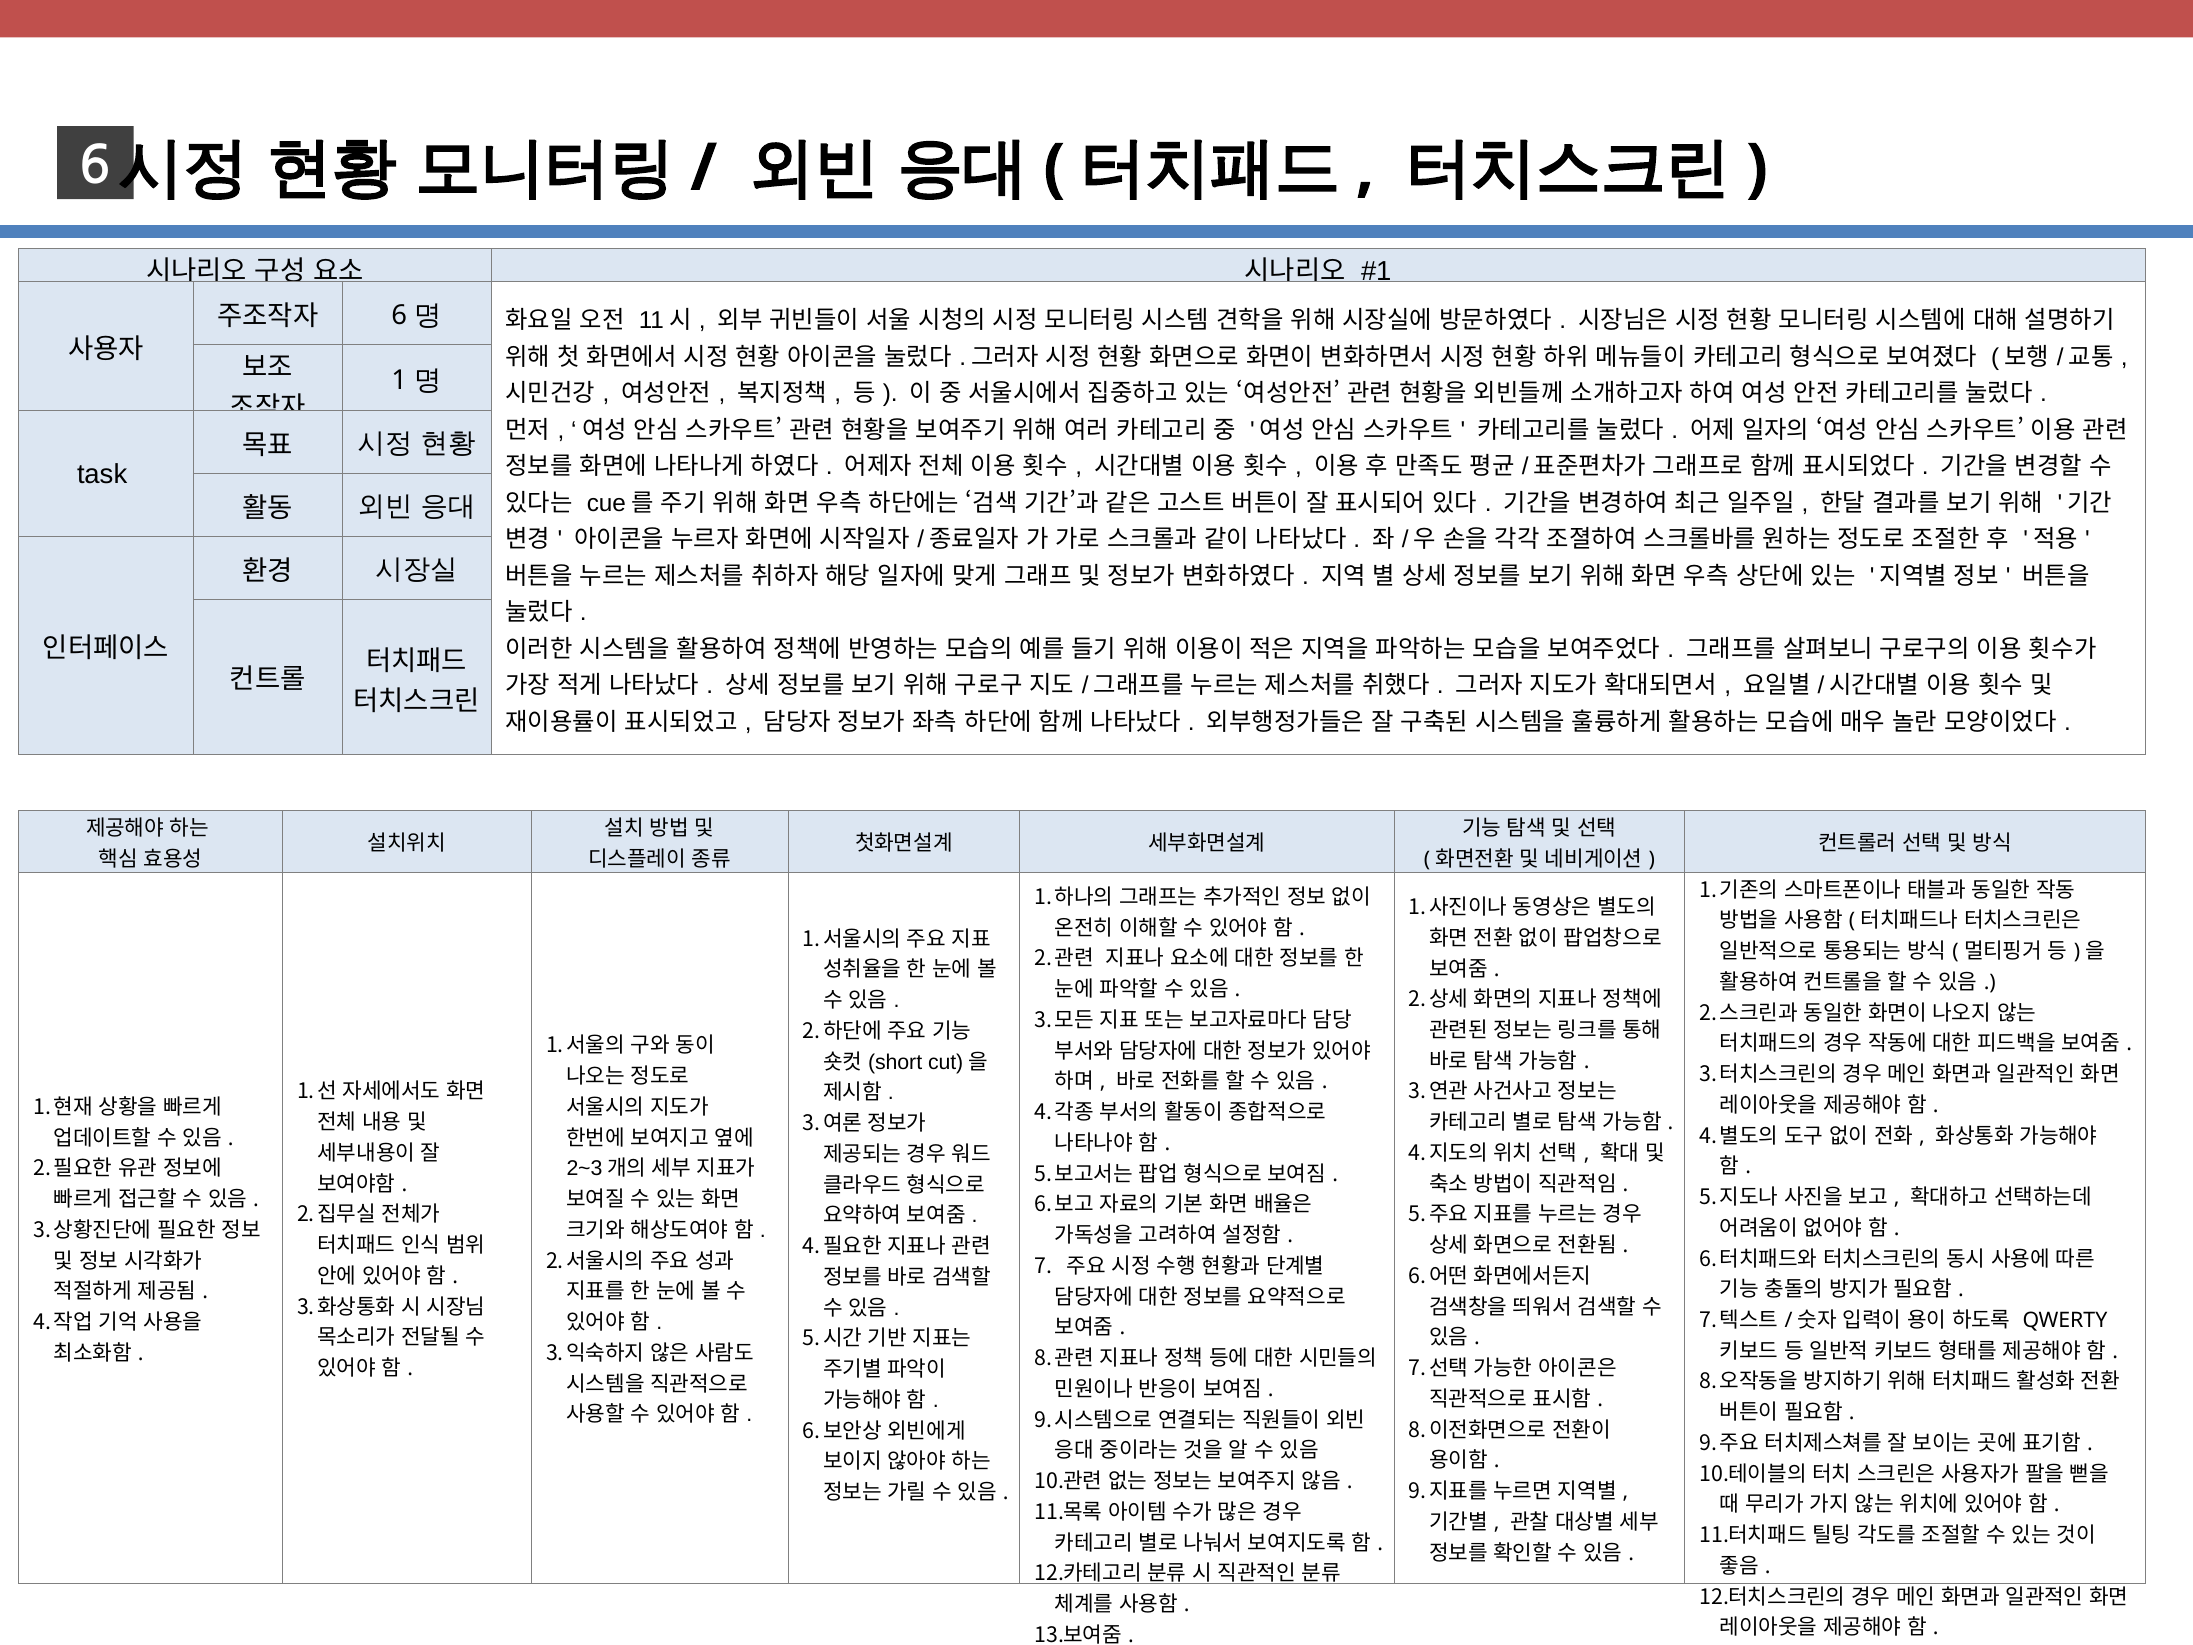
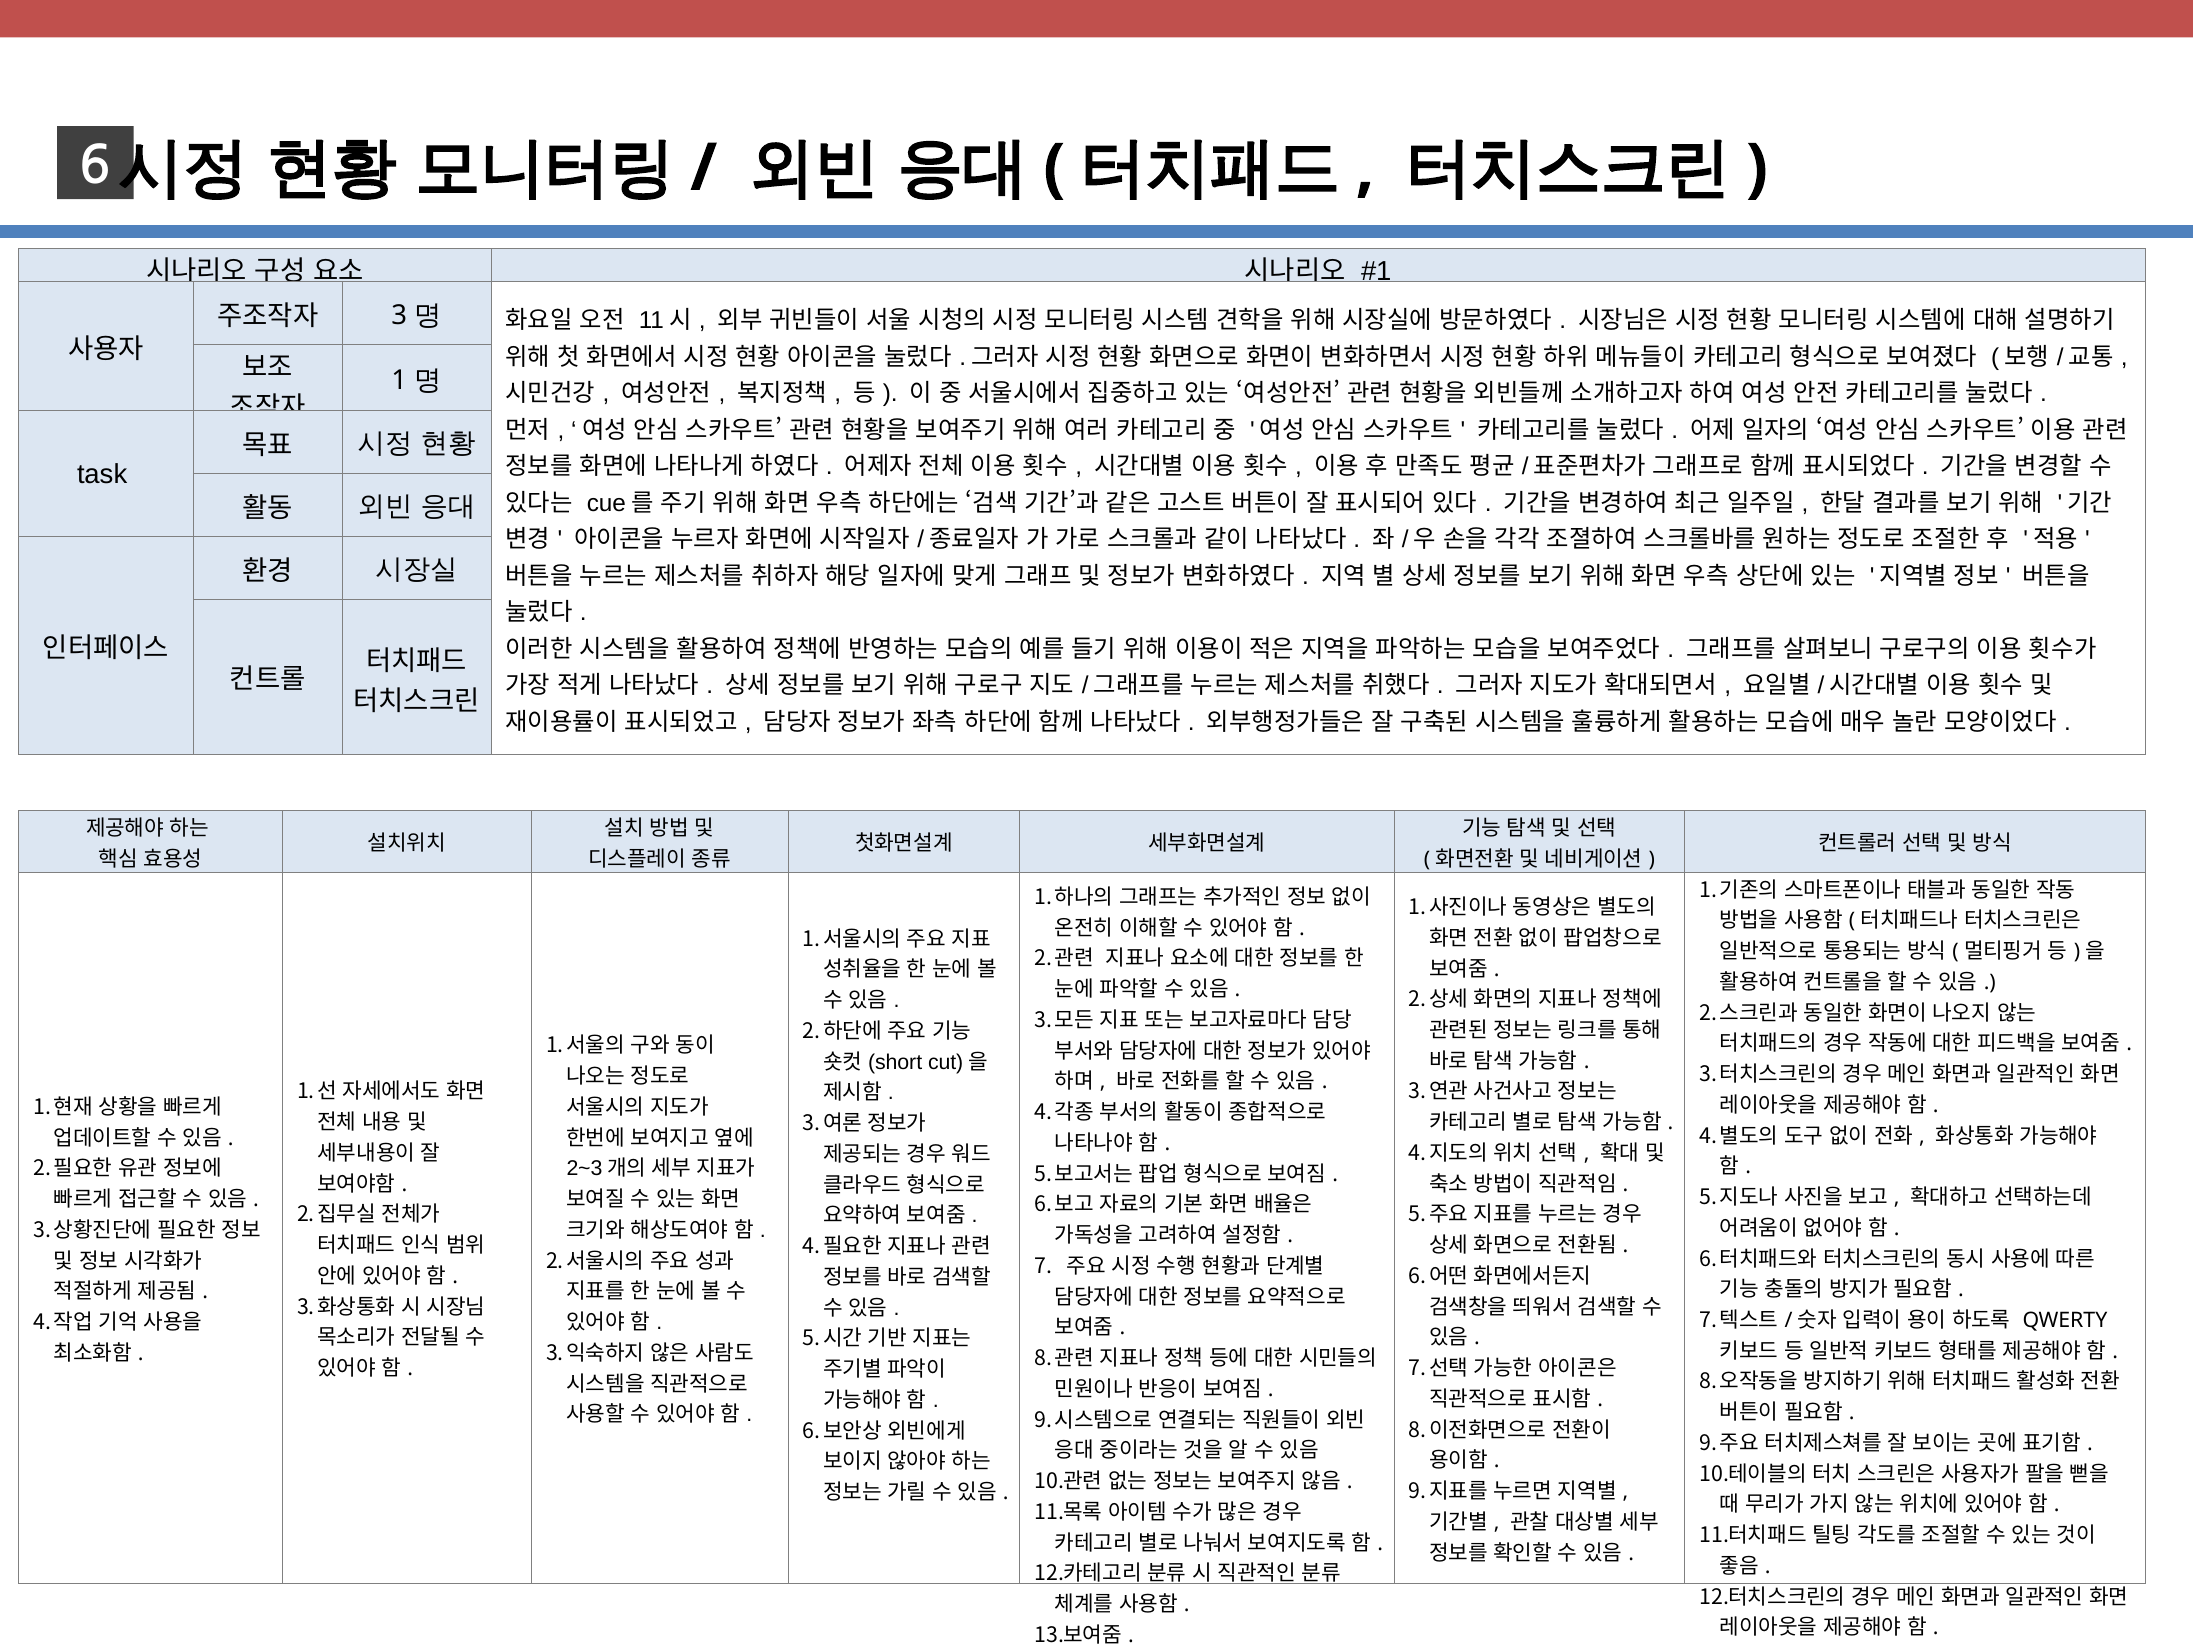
6: 6 -> 3
